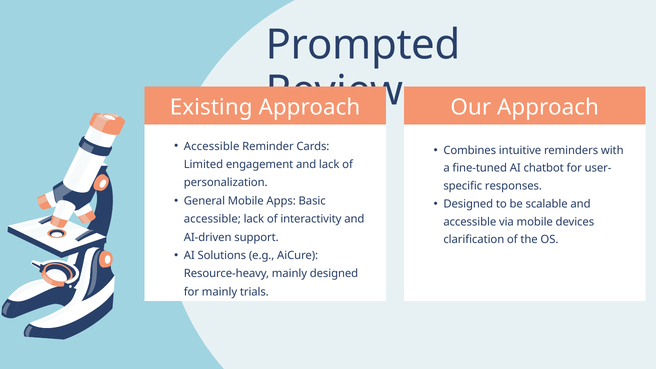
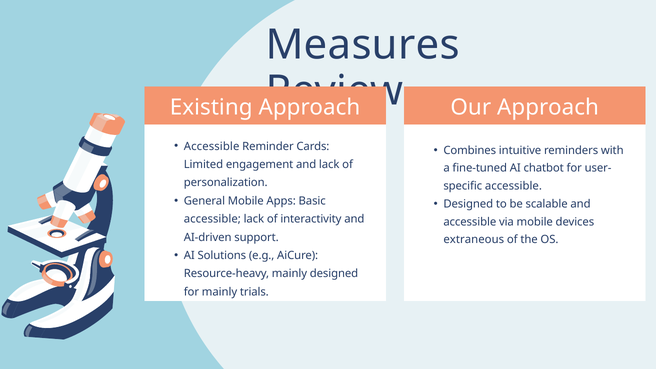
Prompted: Prompted -> Measures
responses at (513, 186): responses -> accessible
clarification: clarification -> extraneous
